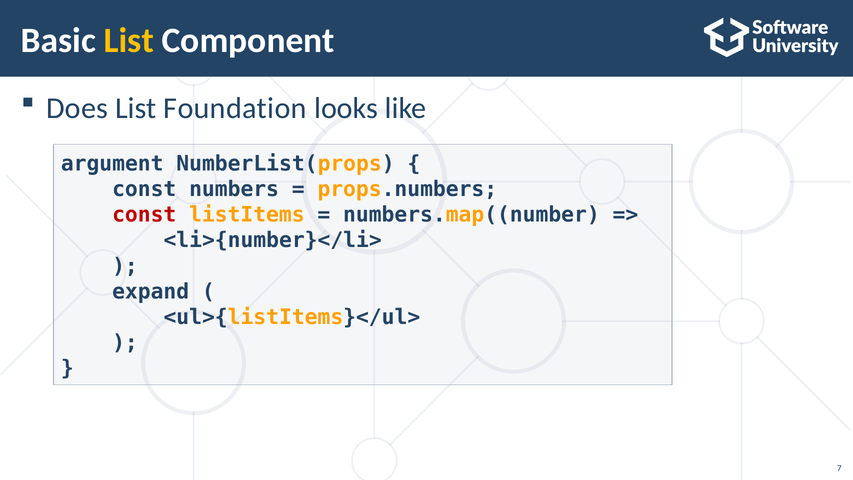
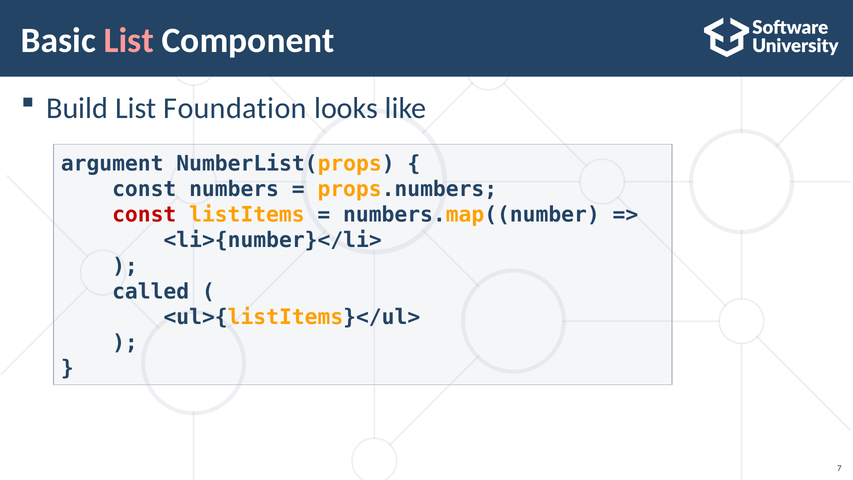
List at (129, 40) colour: yellow -> pink
Does: Does -> Build
expand: expand -> called
